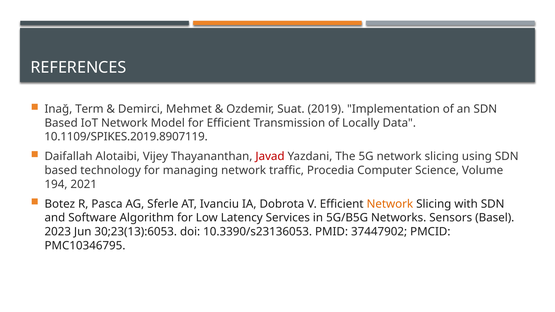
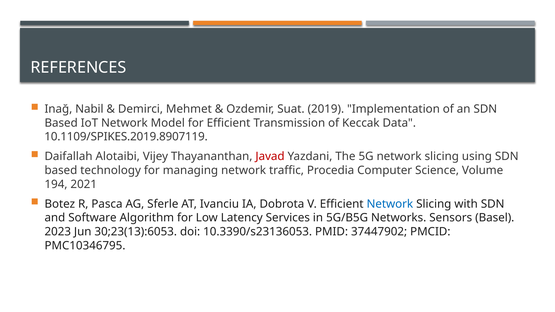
Term: Term -> Nabil
Locally: Locally -> Keccak
Network at (390, 204) colour: orange -> blue
